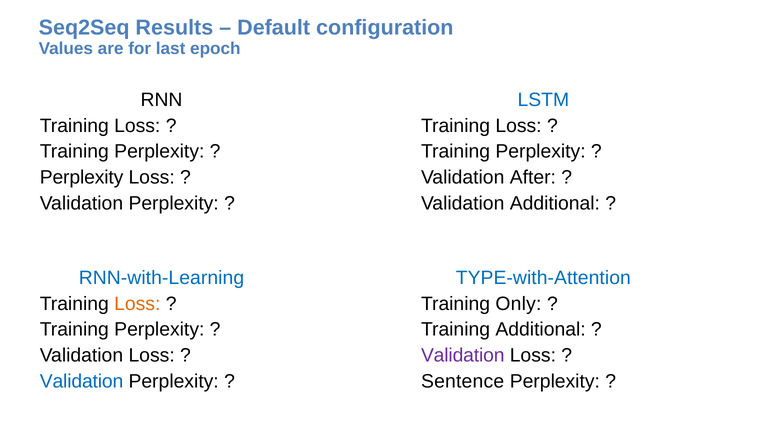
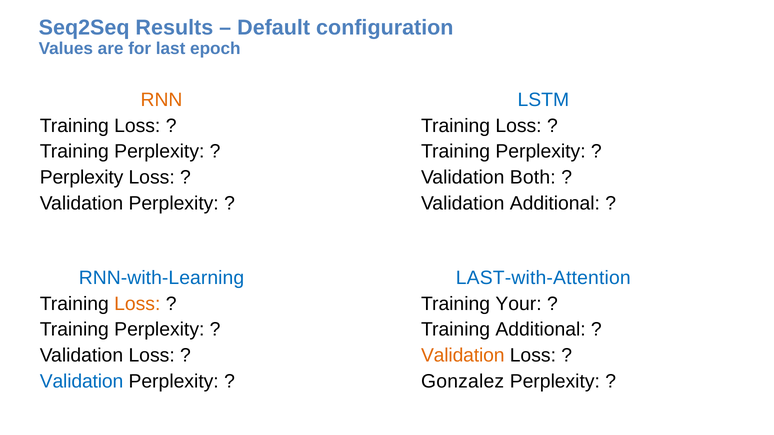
RNN colour: black -> orange
After: After -> Both
TYPE-with-Attention: TYPE-with-Attention -> LAST-with-Attention
Only: Only -> Your
Validation at (463, 356) colour: purple -> orange
Sentence: Sentence -> Gonzalez
